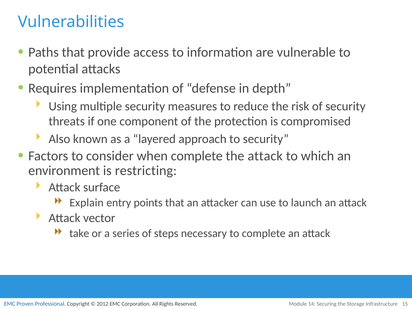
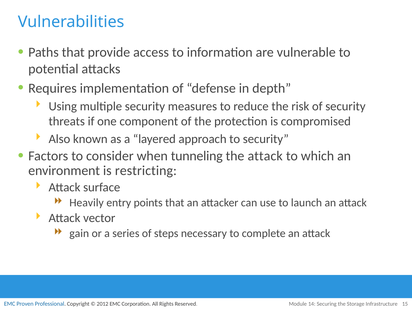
when complete: complete -> tunneling
Explain: Explain -> Heavily
take: take -> gain
